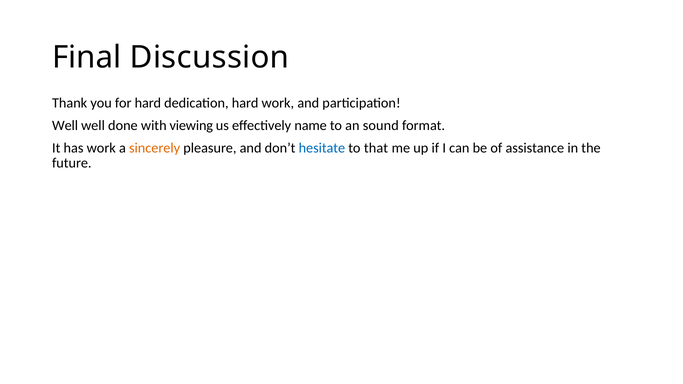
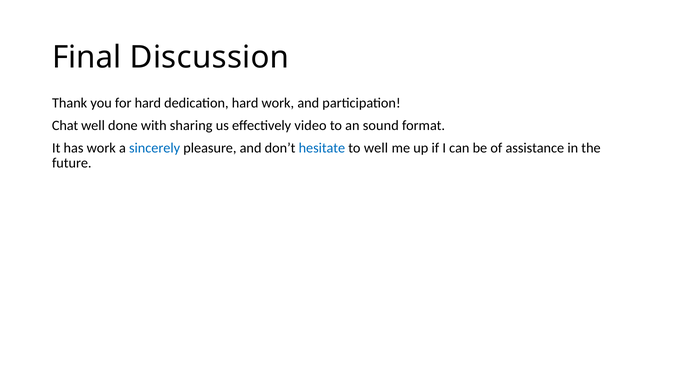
Well at (65, 125): Well -> Chat
viewing: viewing -> sharing
name: name -> video
sincerely colour: orange -> blue
to that: that -> well
